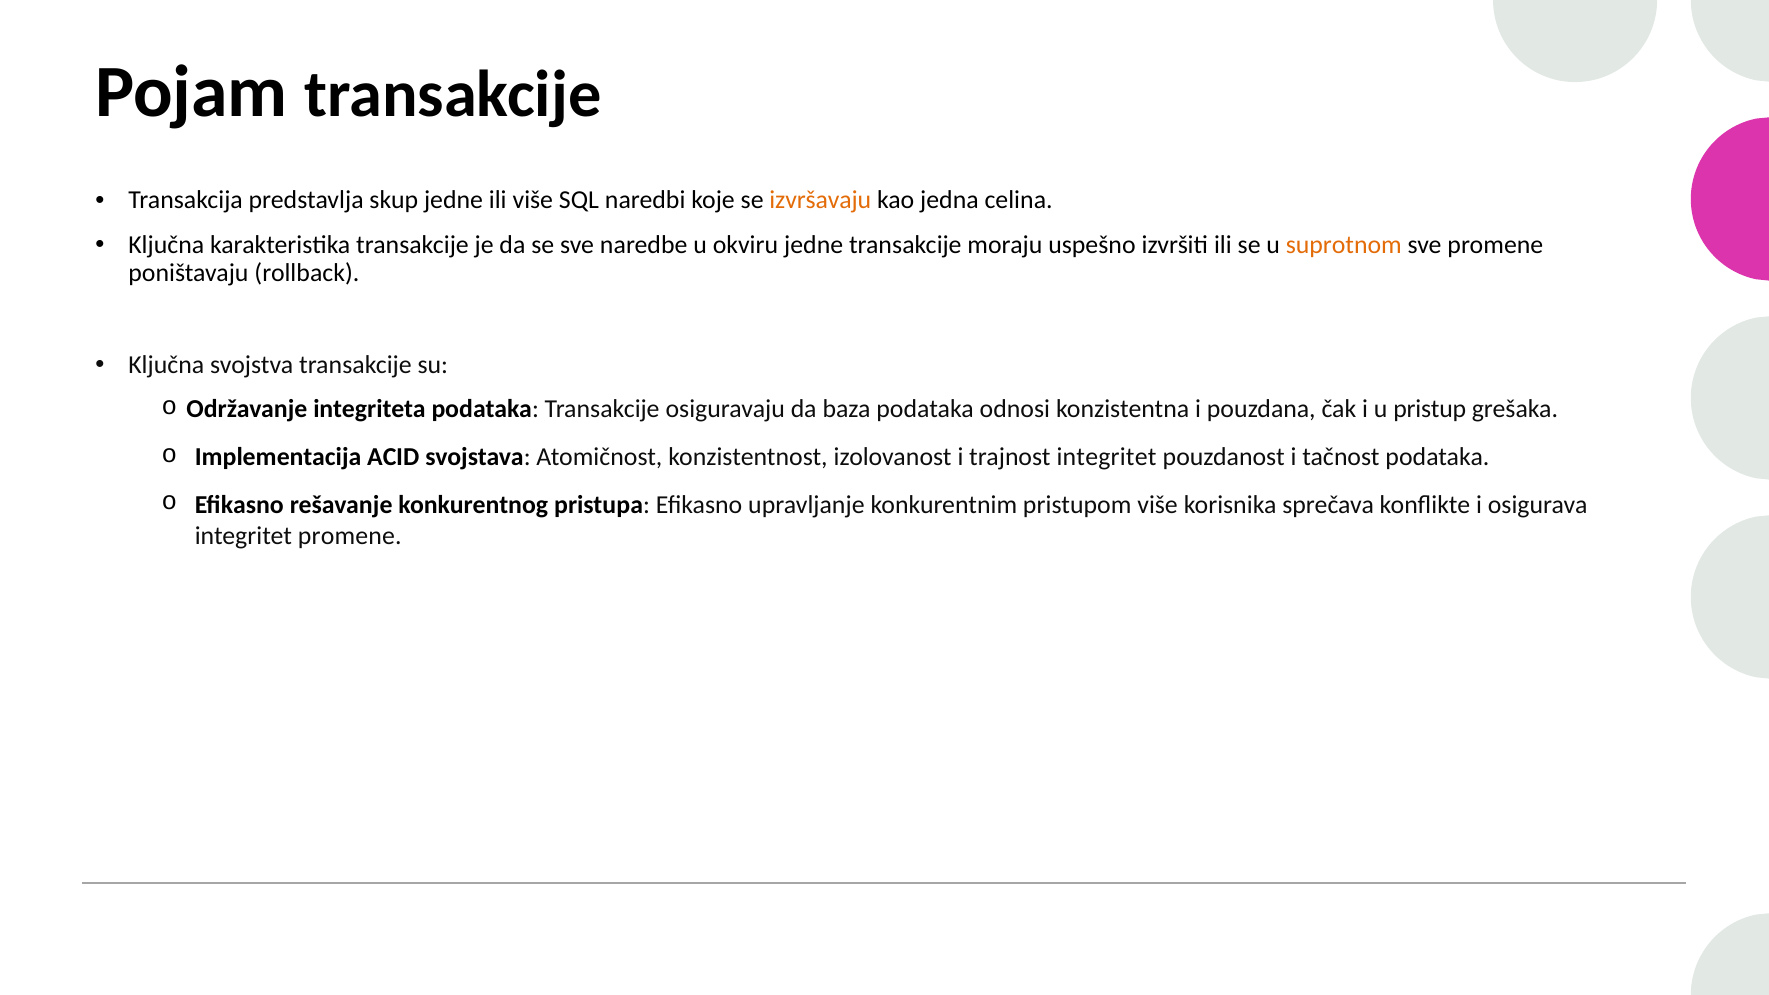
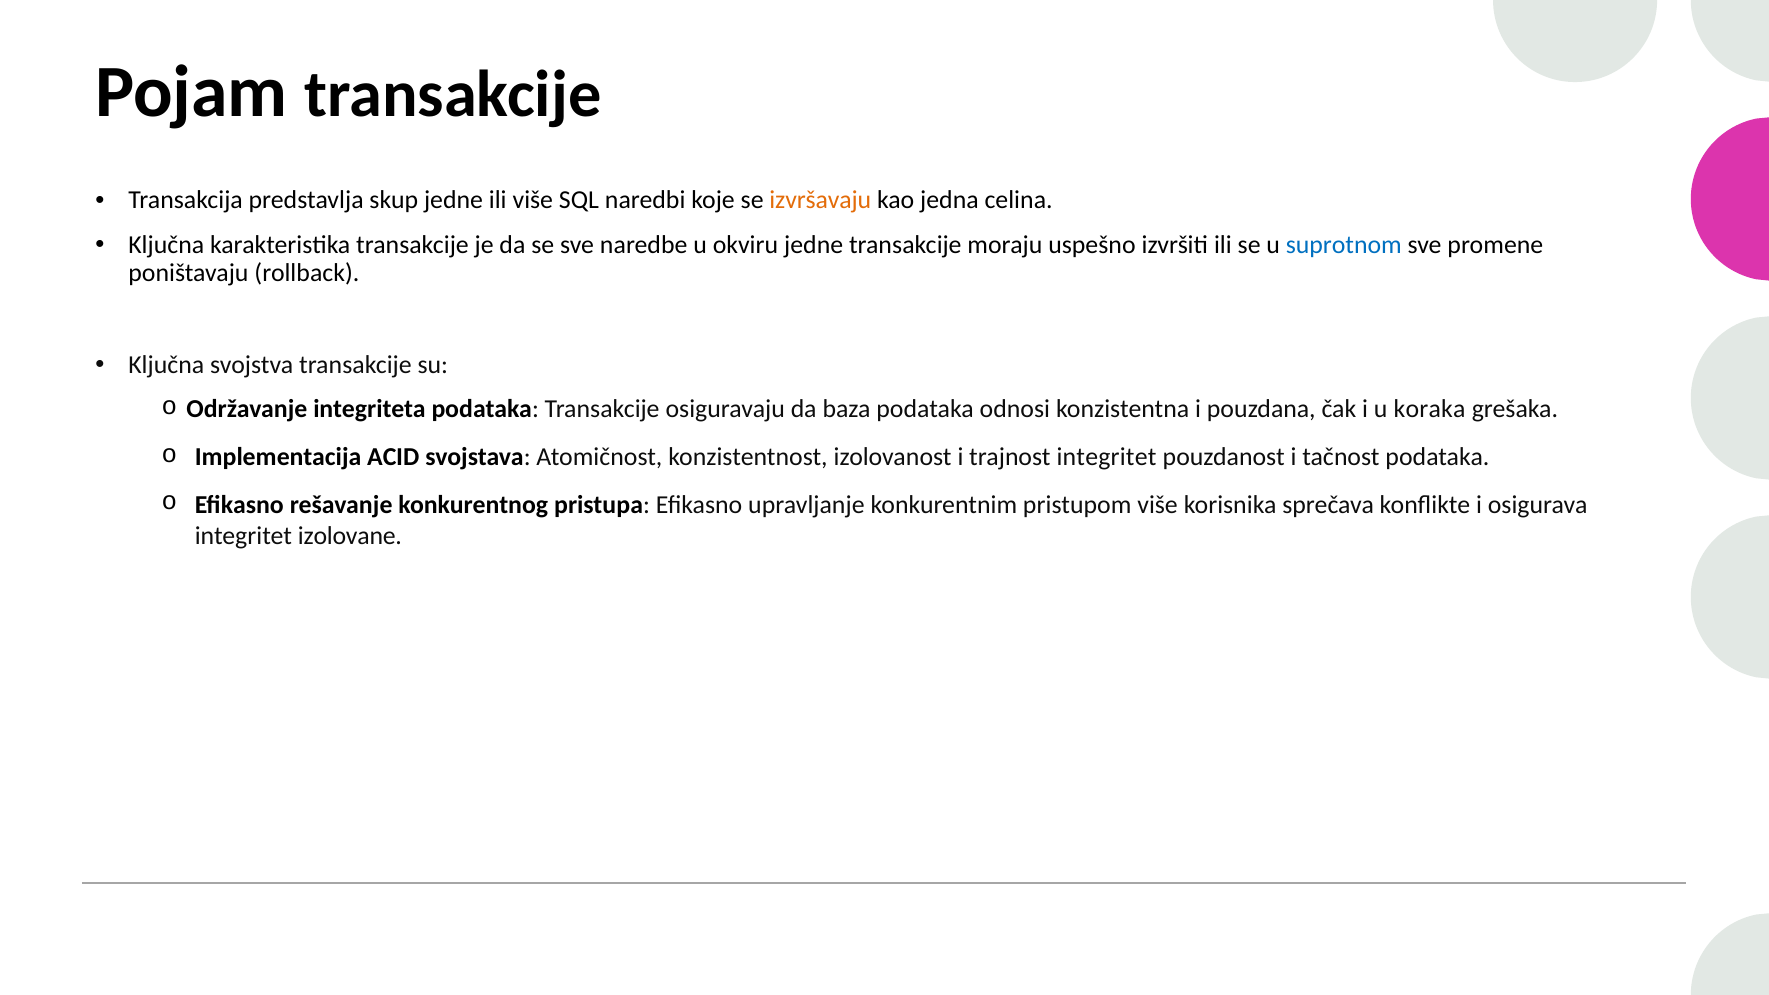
suprotnom colour: orange -> blue
pristup: pristup -> koraka
integritet promene: promene -> izolovane
